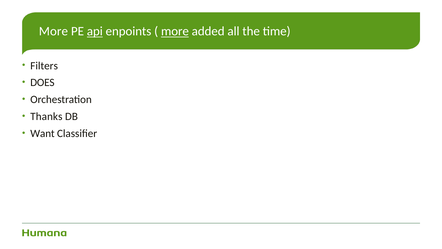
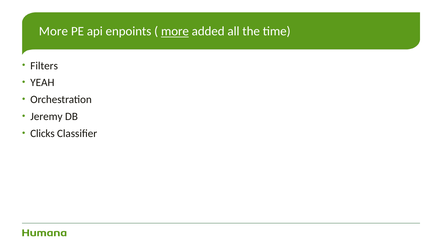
api underline: present -> none
DOES: DOES -> YEAH
Thanks: Thanks -> Jeremy
Want: Want -> Clicks
